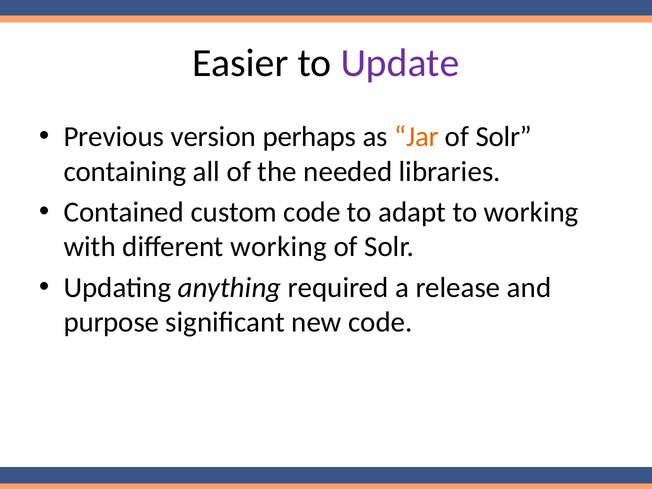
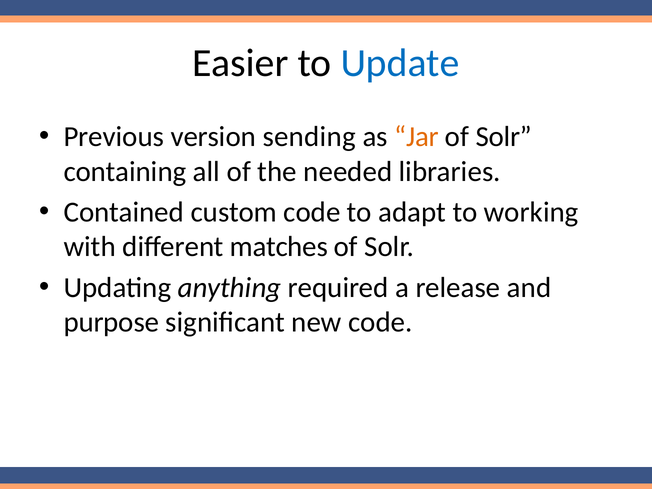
Update colour: purple -> blue
perhaps: perhaps -> sending
different working: working -> matches
